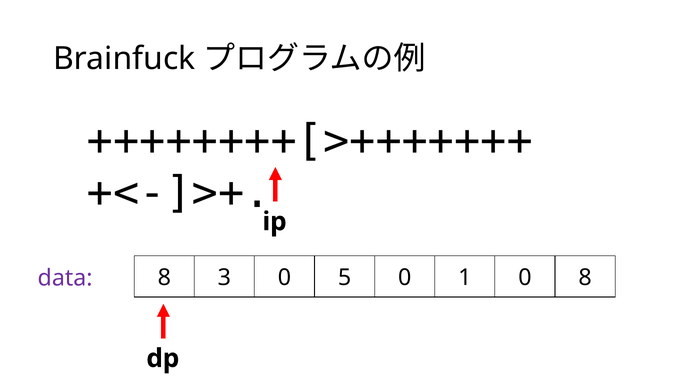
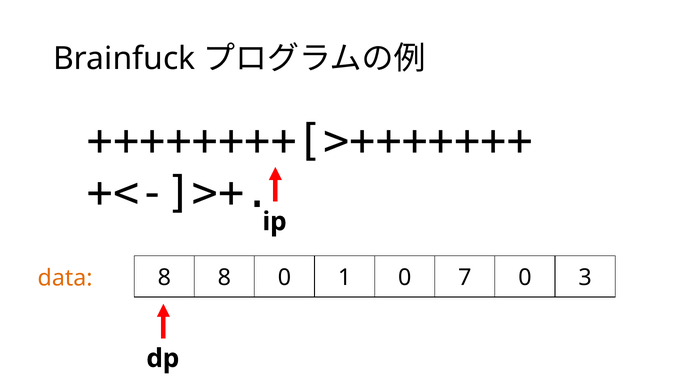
data colour: purple -> orange
8 3: 3 -> 8
5: 5 -> 1
1: 1 -> 7
0 8: 8 -> 3
